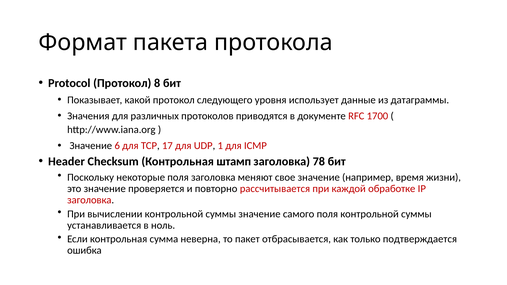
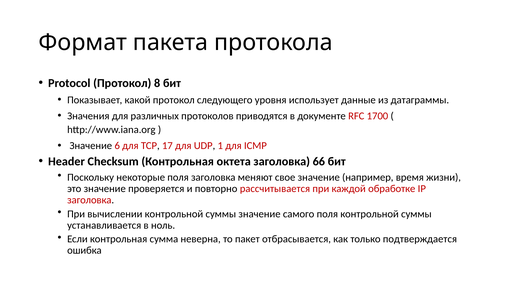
штамп: штамп -> октета
78: 78 -> 66
